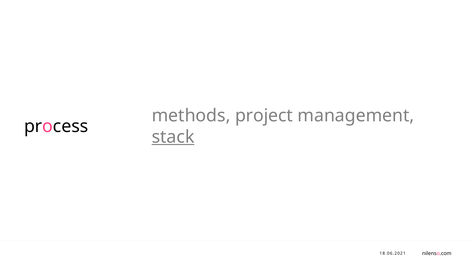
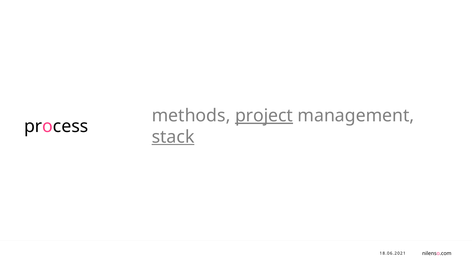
project underline: none -> present
